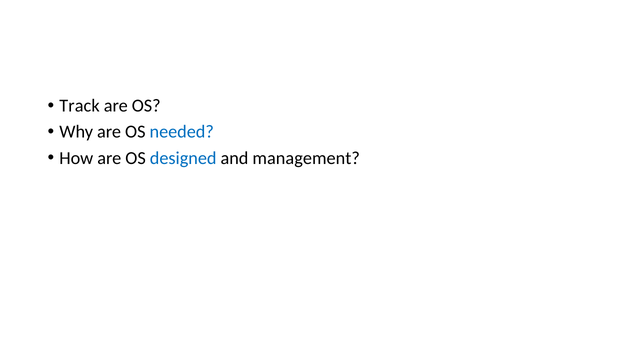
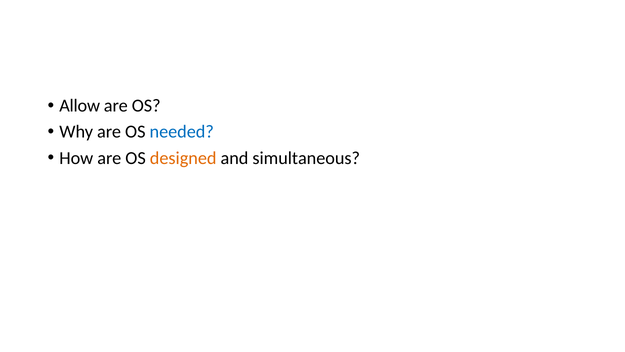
Track: Track -> Allow
designed colour: blue -> orange
management: management -> simultaneous
